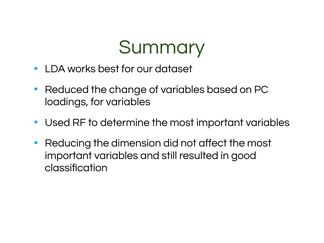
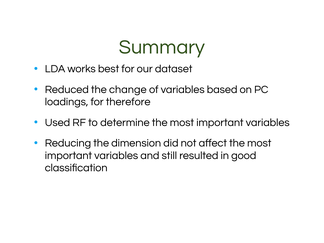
for variables: variables -> therefore
